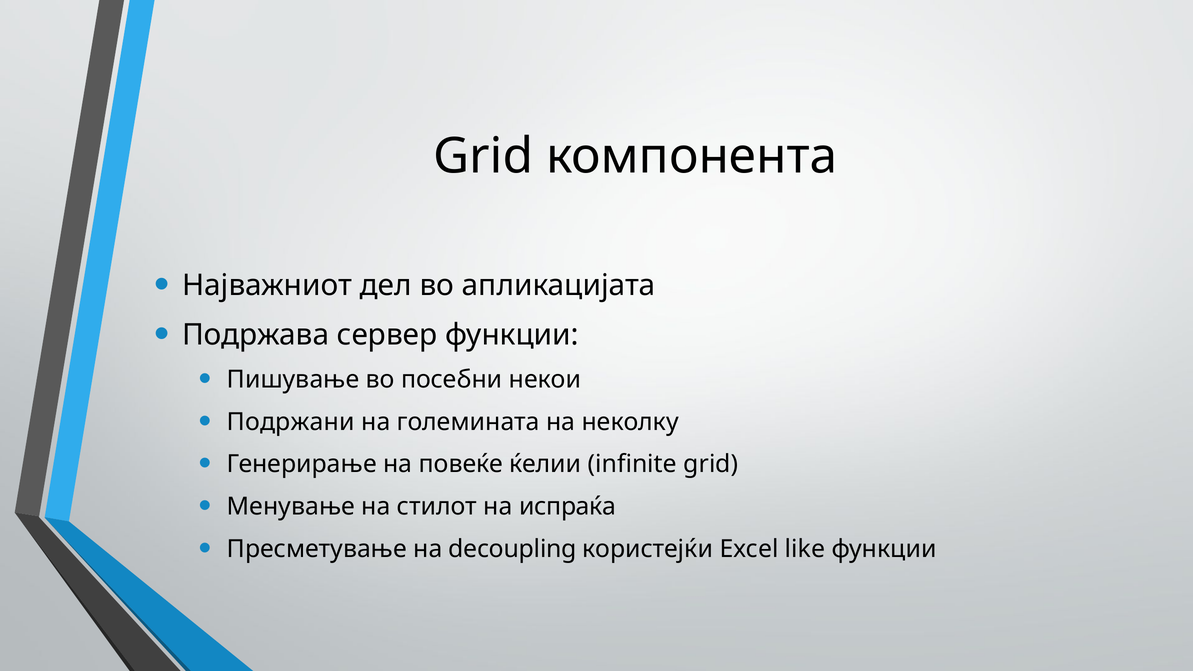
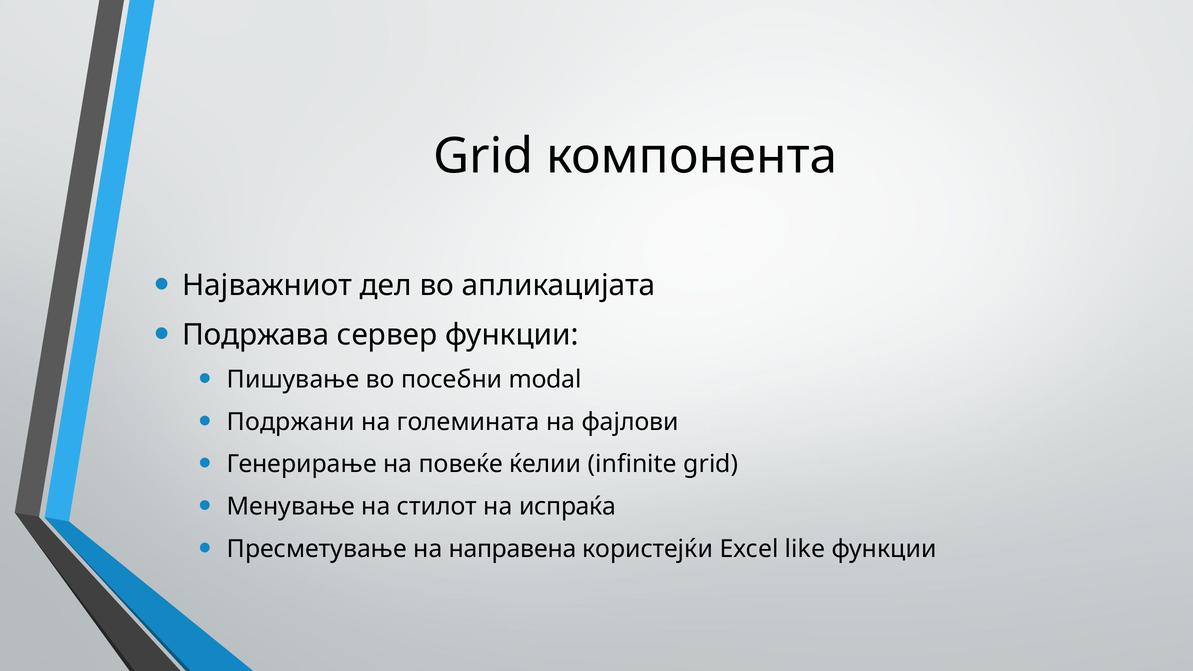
некои: некои -> modal
неколку: неколку -> фајлови
decoupling: decoupling -> направена
